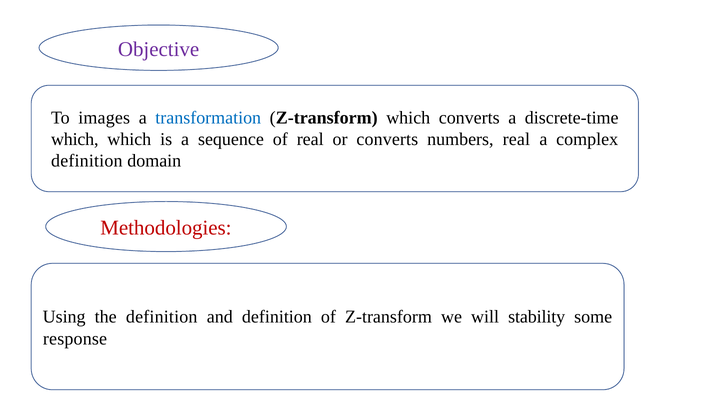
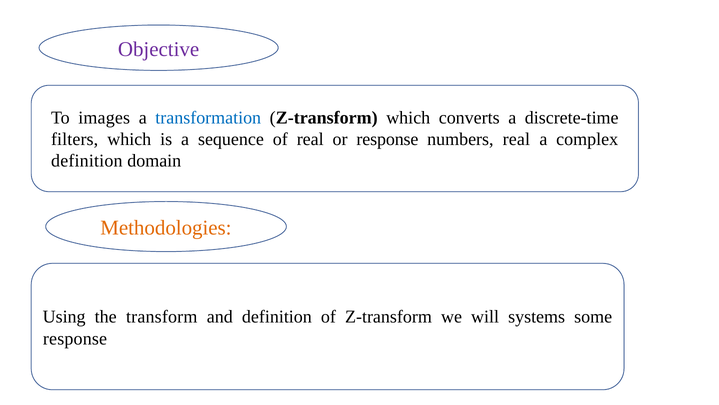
which at (75, 139): which -> filters
or converts: converts -> response
Methodologies colour: red -> orange
the definition: definition -> transform
stability: stability -> systems
